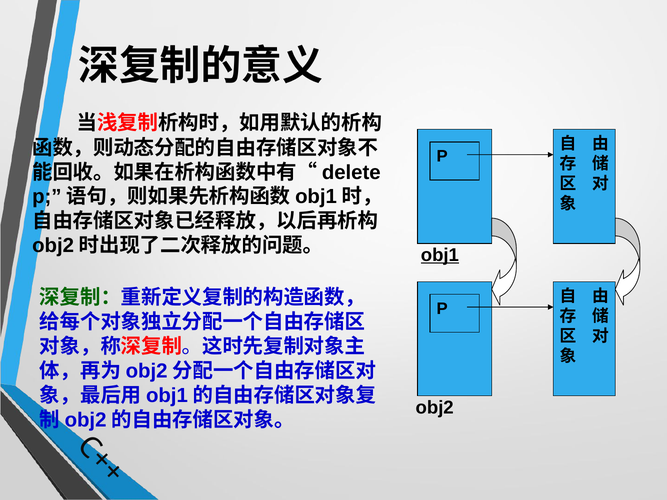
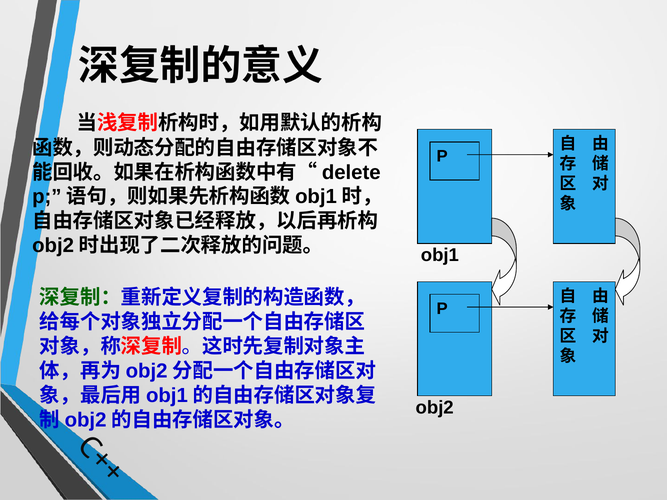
obj1 underline: present -> none
